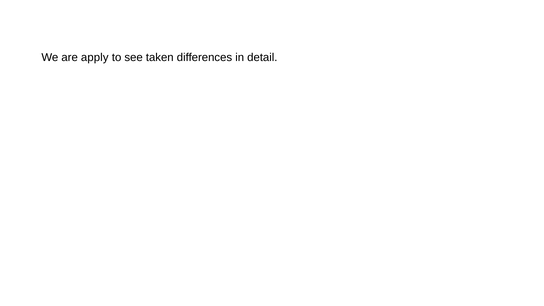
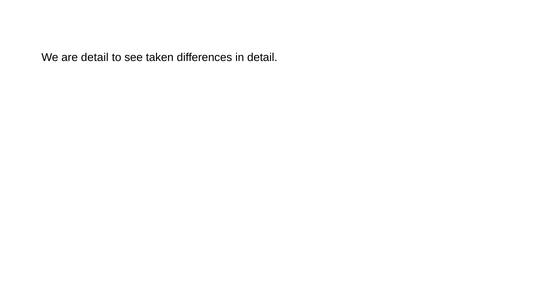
are apply: apply -> detail
